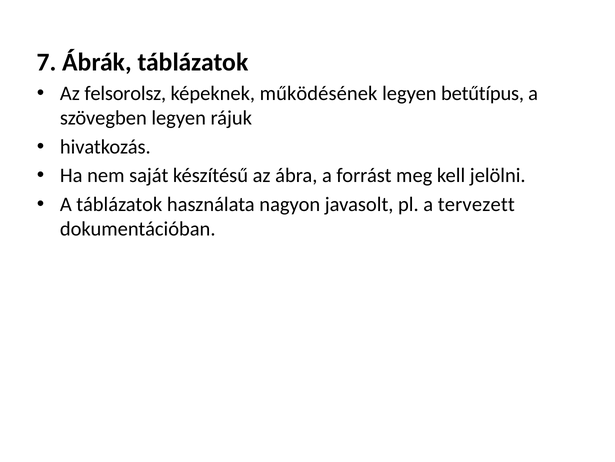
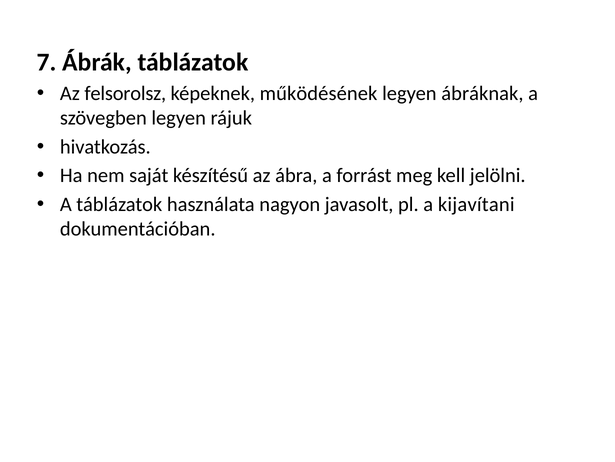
betűtípus: betűtípus -> ábráknak
tervezett: tervezett -> kijavítani
